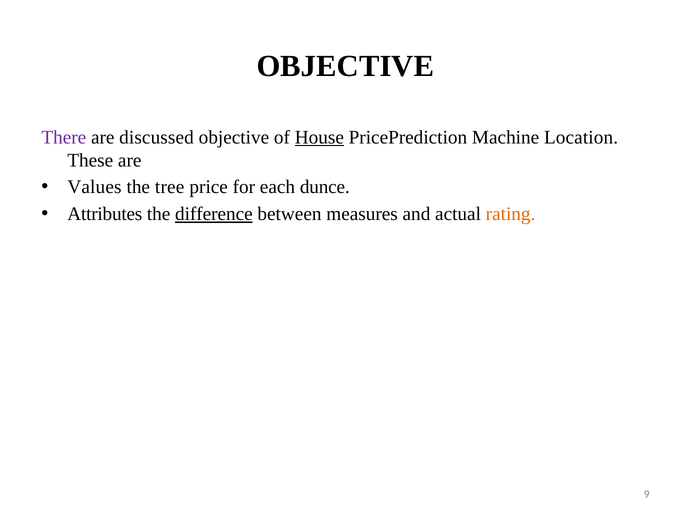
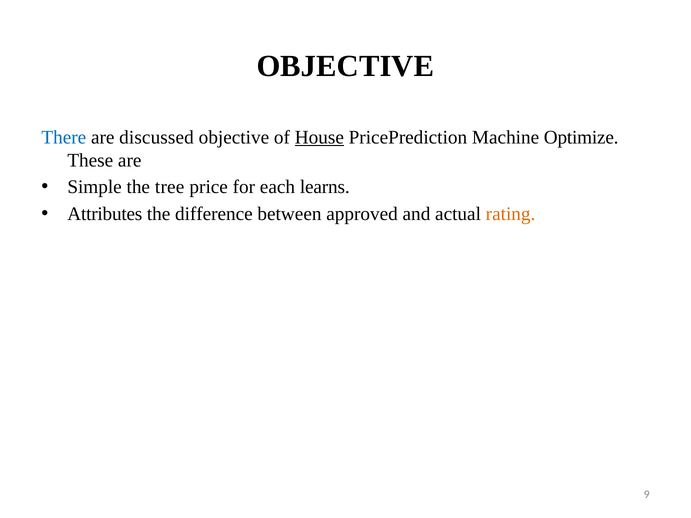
There colour: purple -> blue
Location: Location -> Optimize
Values: Values -> Simple
dunce: dunce -> learns
difference underline: present -> none
measures: measures -> approved
